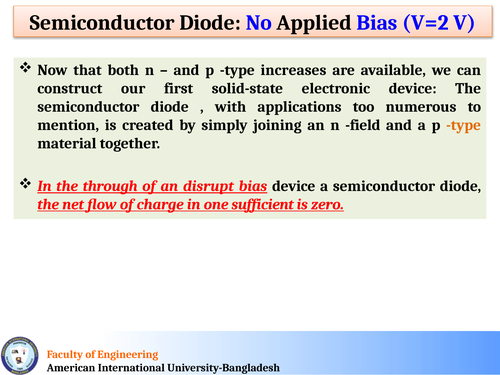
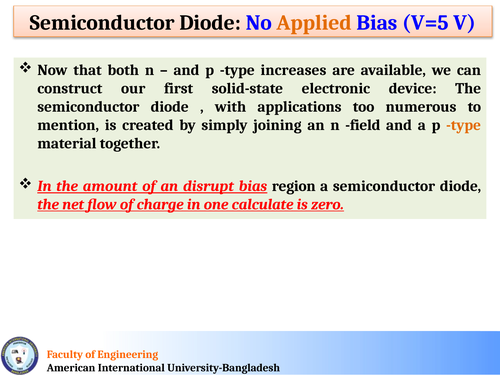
Applied colour: black -> orange
V=2: V=2 -> V=5
through: through -> amount
bias device: device -> region
sufficient: sufficient -> calculate
